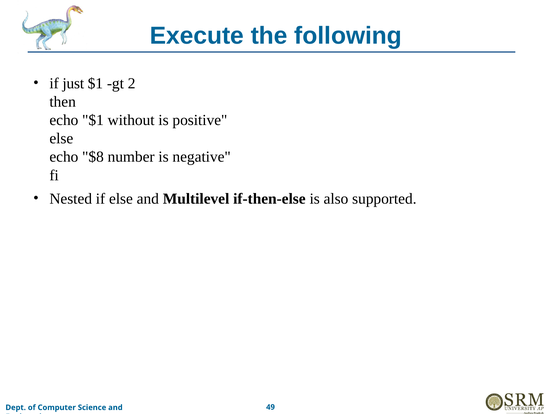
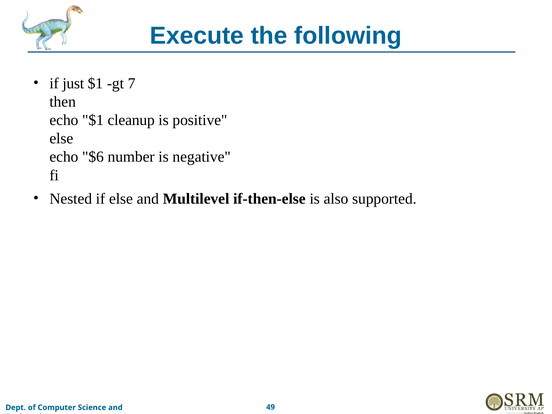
2: 2 -> 7
without: without -> cleanup
$8: $8 -> $6
